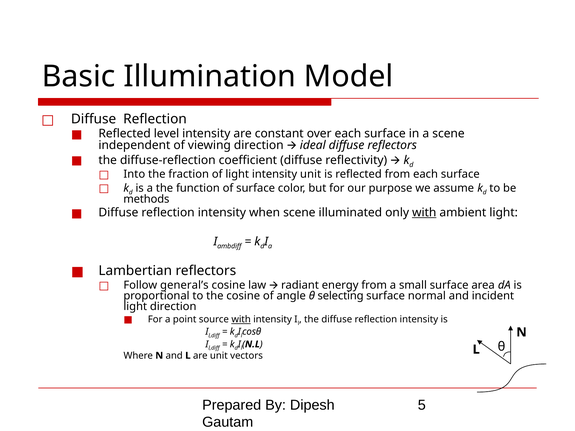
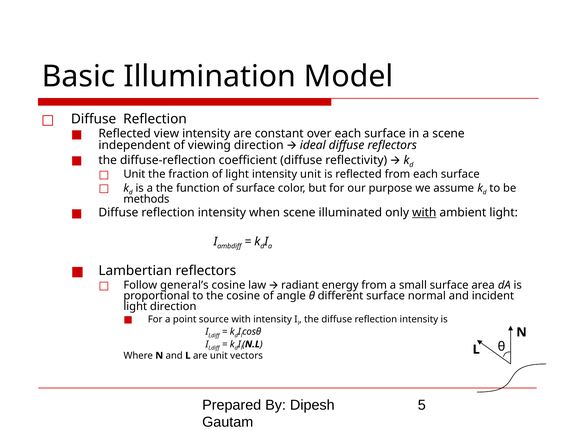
level: level -> view
Into at (134, 174): Into -> Unit
selecting: selecting -> different
with at (241, 320) underline: present -> none
